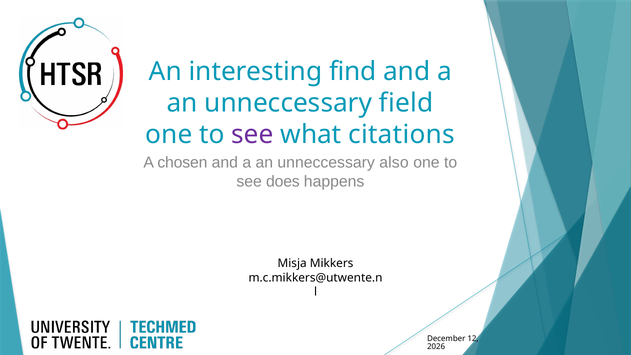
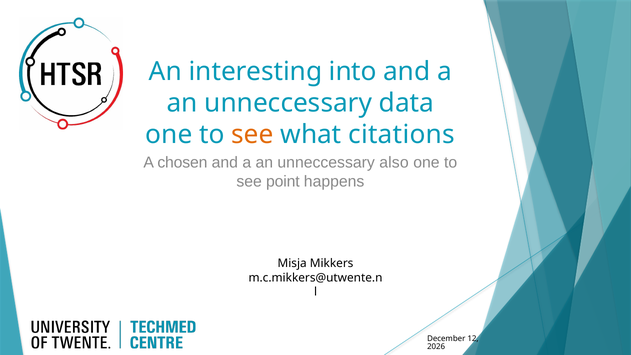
find: find -> into
field: field -> data
see at (252, 135) colour: purple -> orange
does: does -> point
